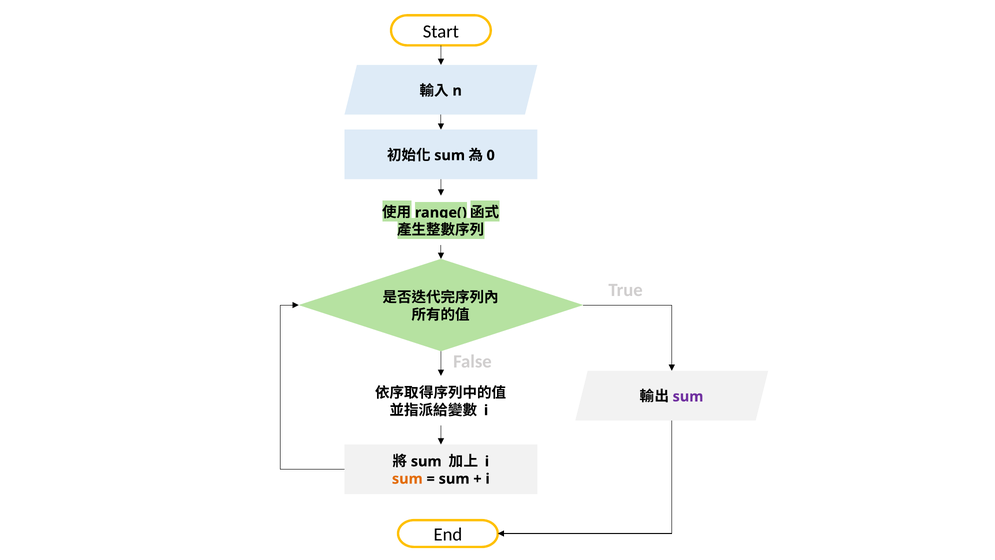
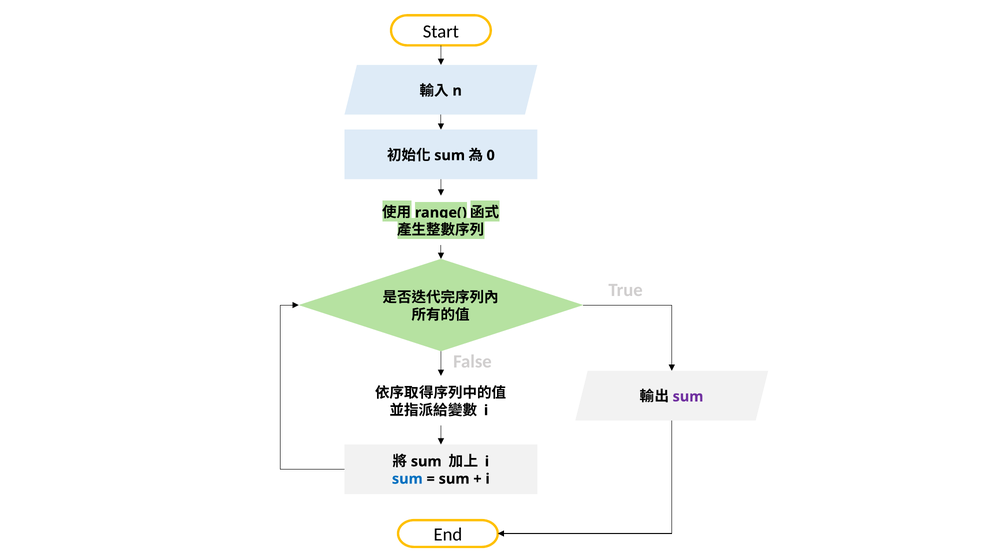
sum at (407, 479) colour: orange -> blue
